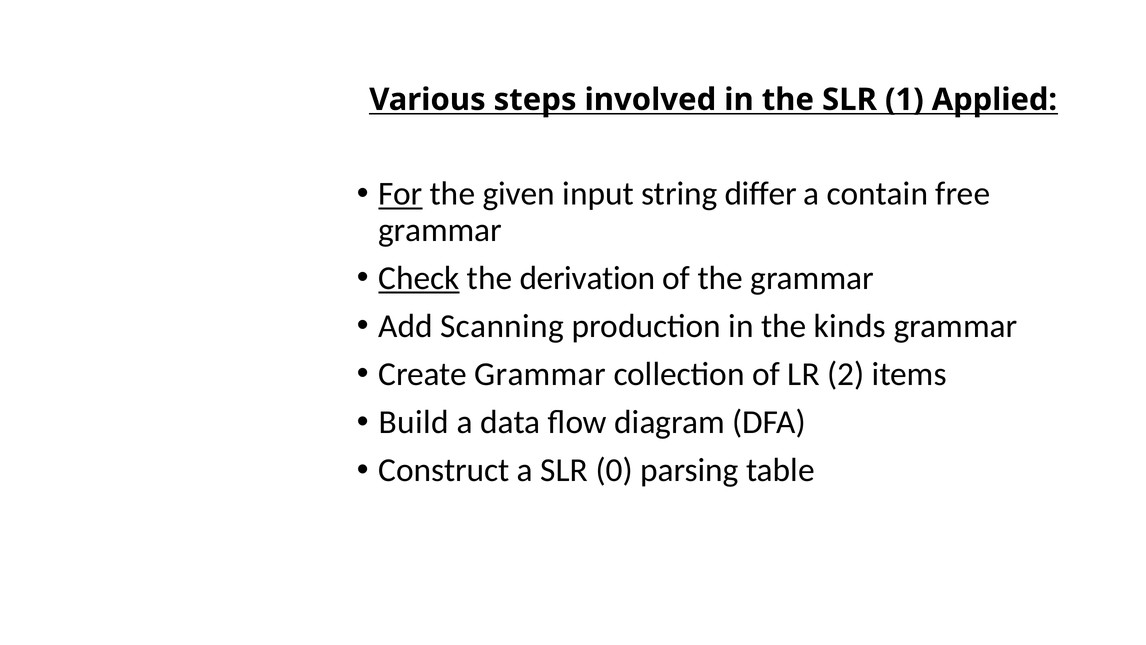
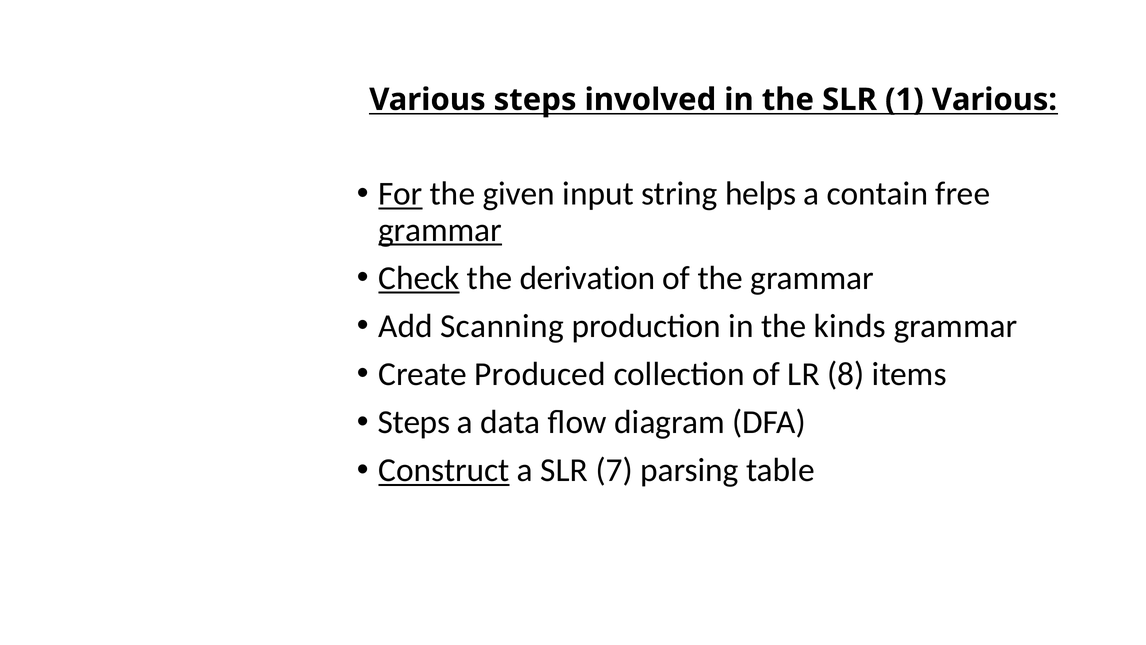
1 Applied: Applied -> Various
differ: differ -> helps
grammar at (440, 230) underline: none -> present
Create Grammar: Grammar -> Produced
2: 2 -> 8
Build at (414, 422): Build -> Steps
Construct underline: none -> present
0: 0 -> 7
